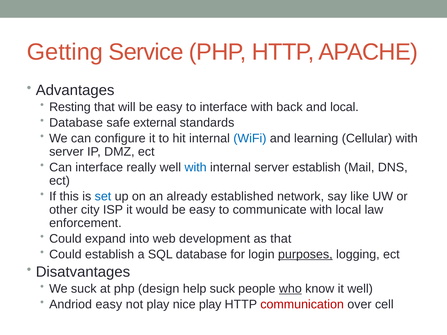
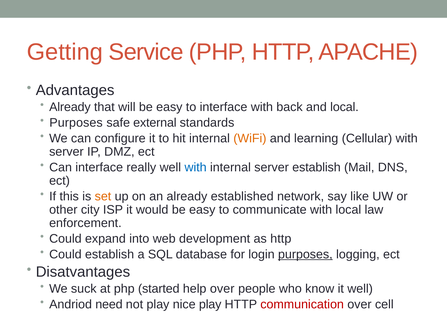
Resting at (70, 107): Resting -> Already
Database at (76, 123): Database -> Purposes
WiFi colour: blue -> orange
set colour: blue -> orange
as that: that -> http
design: design -> started
help suck: suck -> over
who underline: present -> none
Andriod easy: easy -> need
